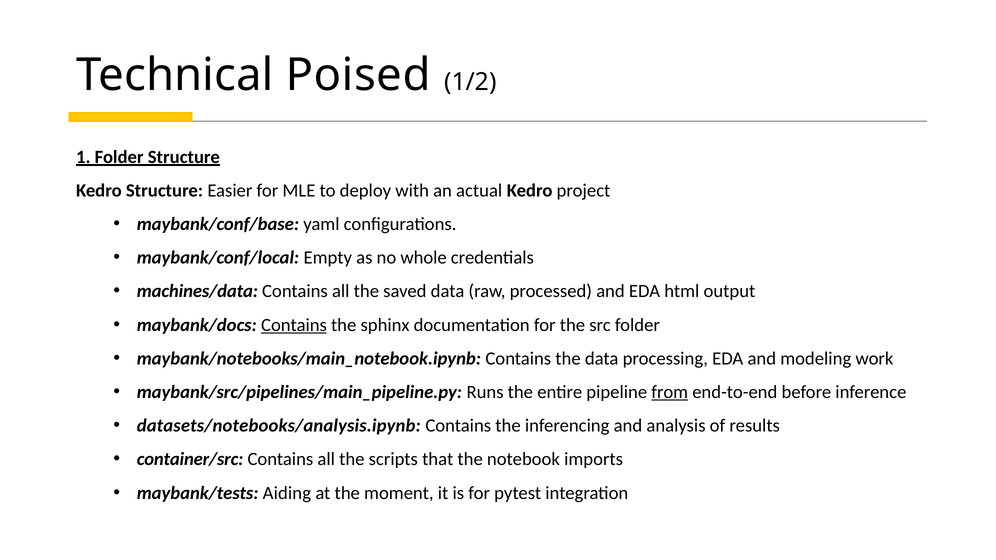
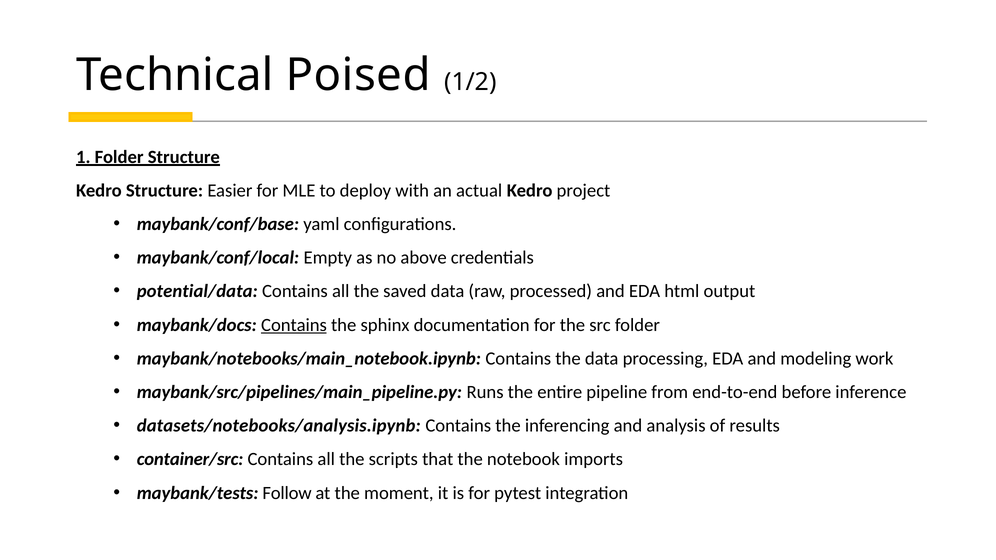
whole: whole -> above
machines/data: machines/data -> potential/data
from underline: present -> none
Aiding: Aiding -> Follow
